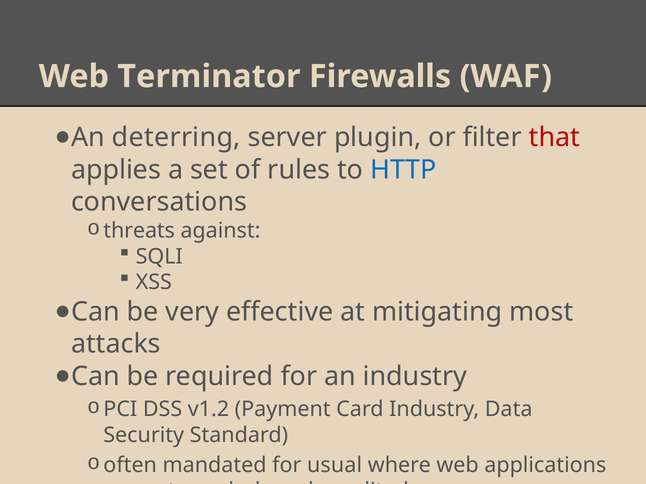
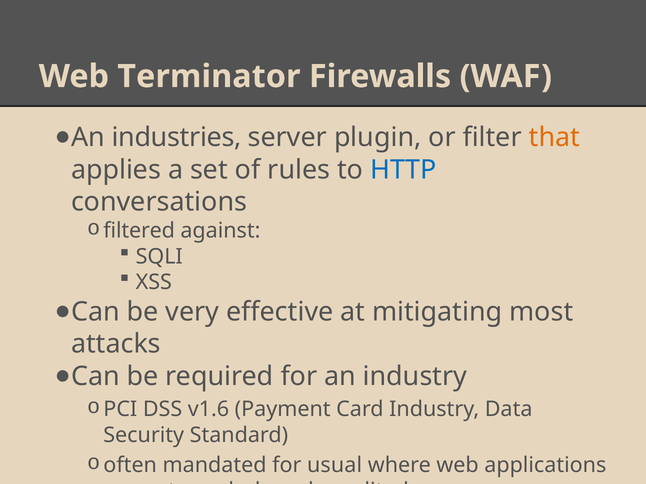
deterring: deterring -> industries
that colour: red -> orange
threats: threats -> filtered
v1.2: v1.2 -> v1.6
